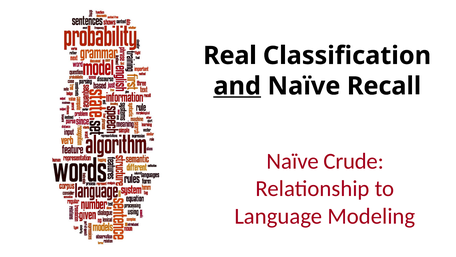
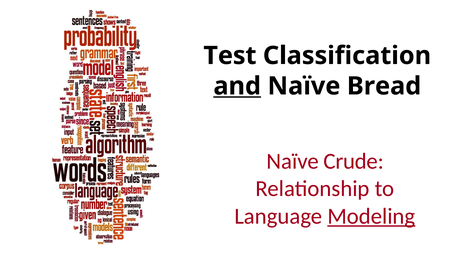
Real: Real -> Test
Recall: Recall -> Bread
Modeling underline: none -> present
